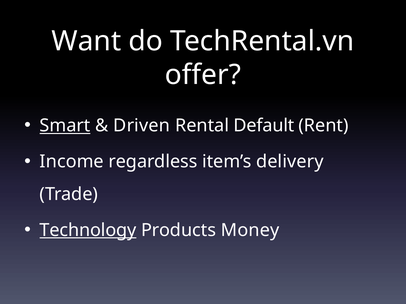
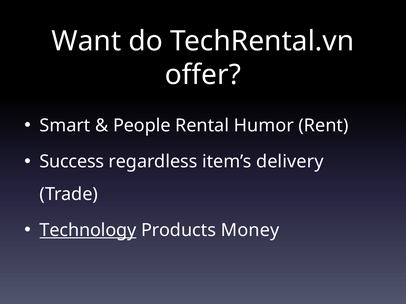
Smart underline: present -> none
Driven: Driven -> People
Default: Default -> Humor
Income: Income -> Success
